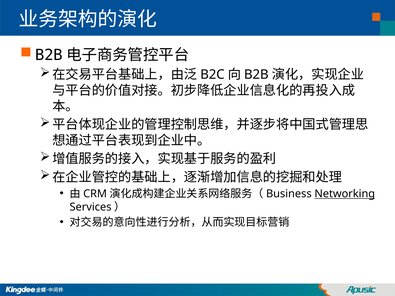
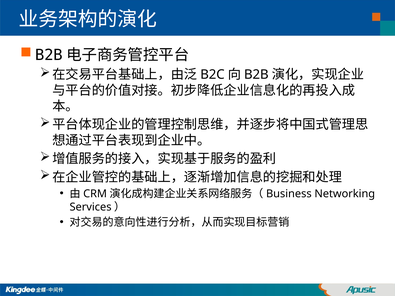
Networking underline: present -> none
